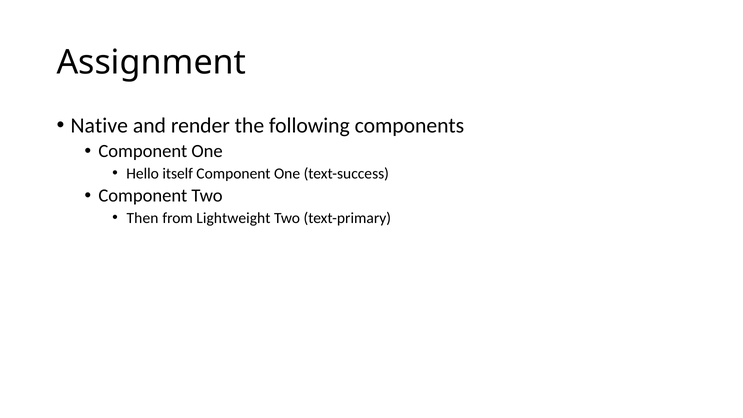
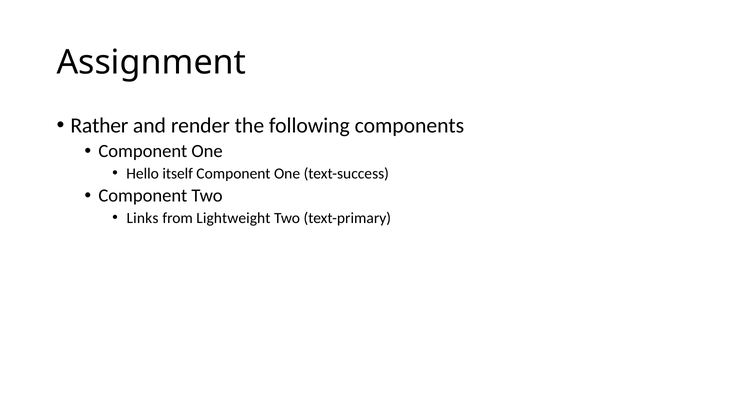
Native: Native -> Rather
Then: Then -> Links
